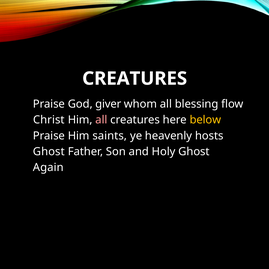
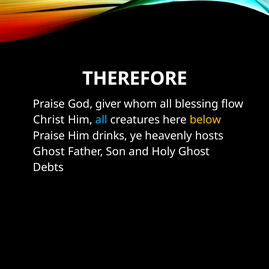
CREATURES at (135, 79): CREATURES -> THEREFORE
all at (101, 120) colour: pink -> light blue
saints: saints -> drinks
Again: Again -> Debts
